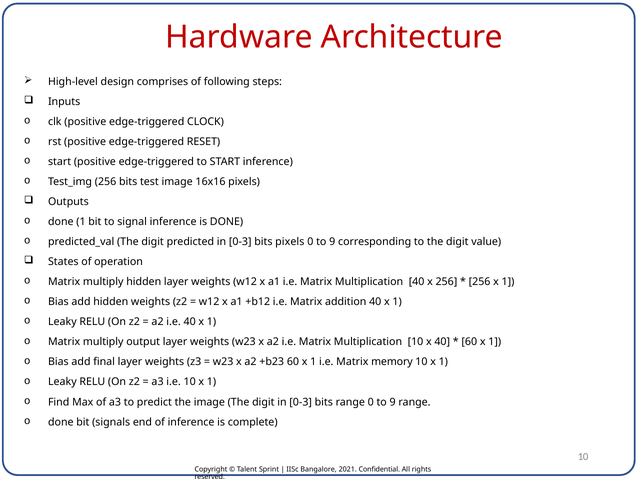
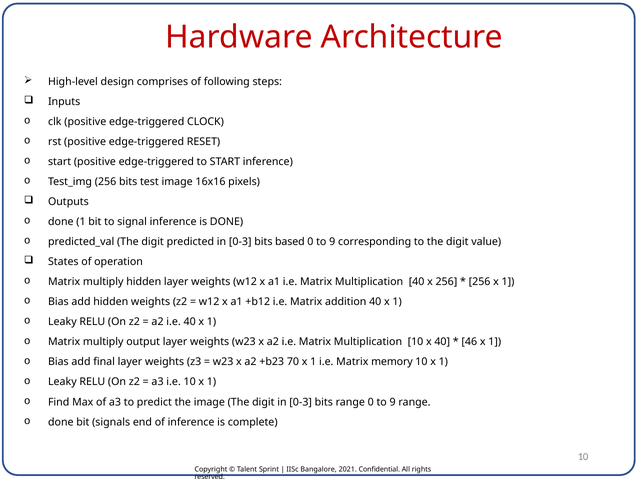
bits pixels: pixels -> based
60 at (469, 342): 60 -> 46
+b23 60: 60 -> 70
